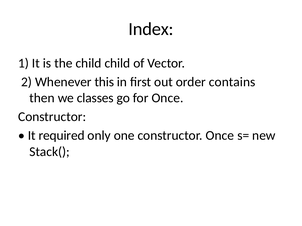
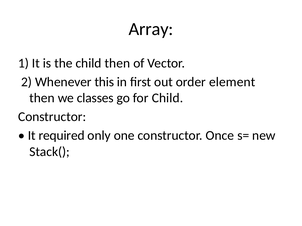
Index: Index -> Array
child child: child -> then
contains: contains -> element
for Once: Once -> Child
